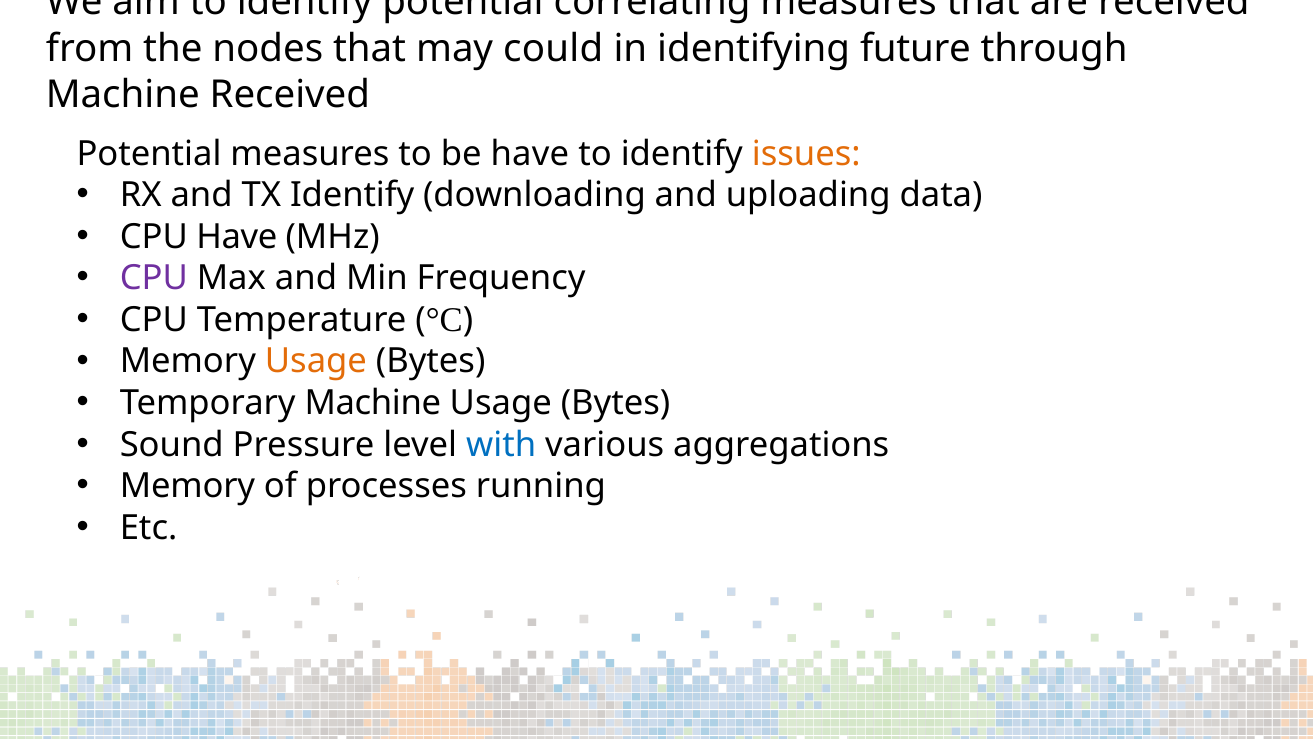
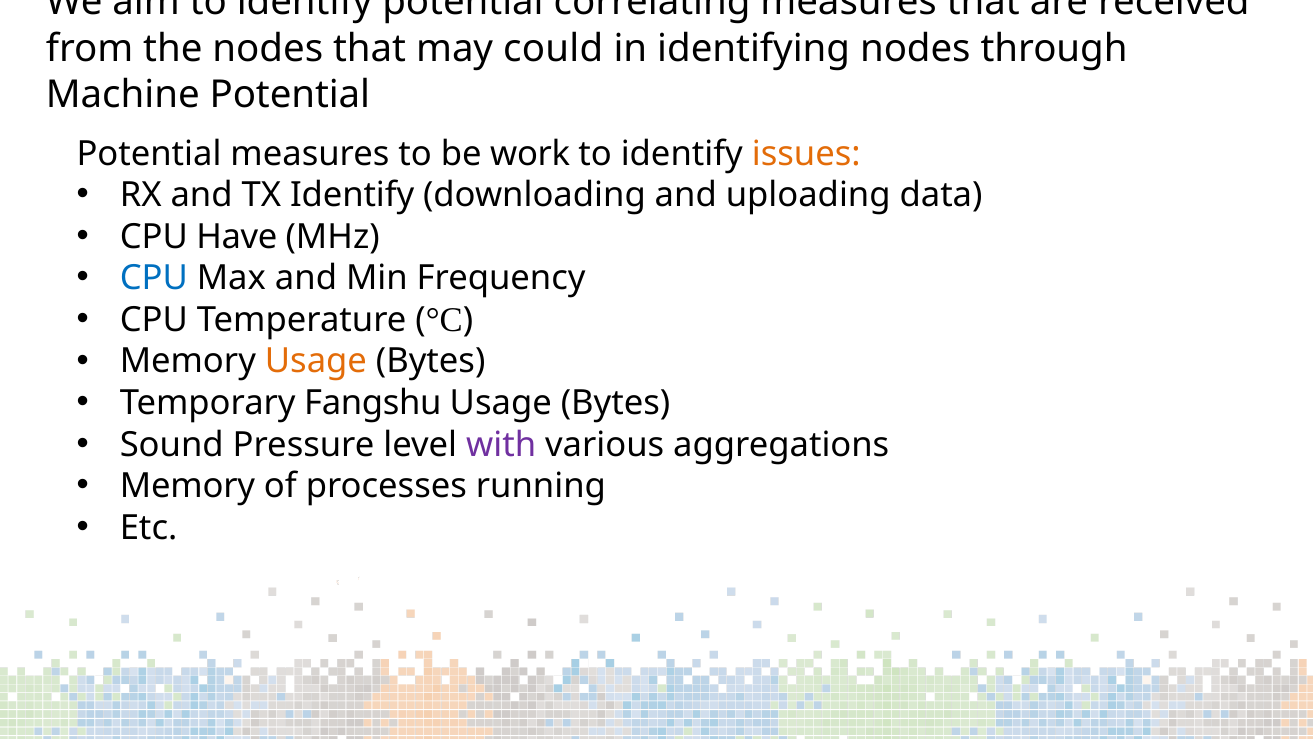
identifying future: future -> nodes
Machine Received: Received -> Potential
be have: have -> work
CPU at (154, 278) colour: purple -> blue
Temporary Machine: Machine -> Fangshu
with colour: blue -> purple
